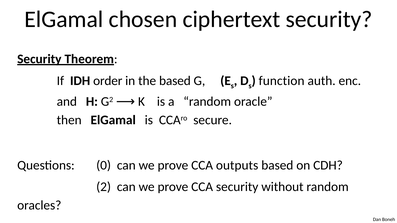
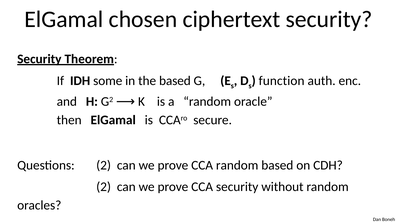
order: order -> some
Questions 0: 0 -> 2
CCA outputs: outputs -> random
